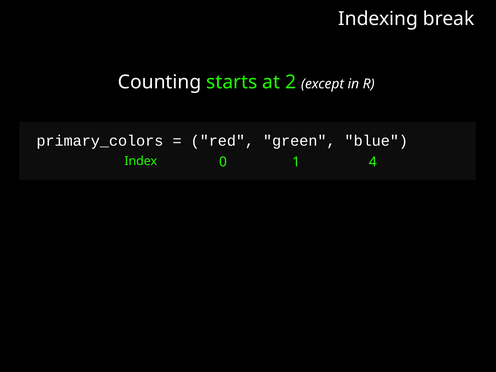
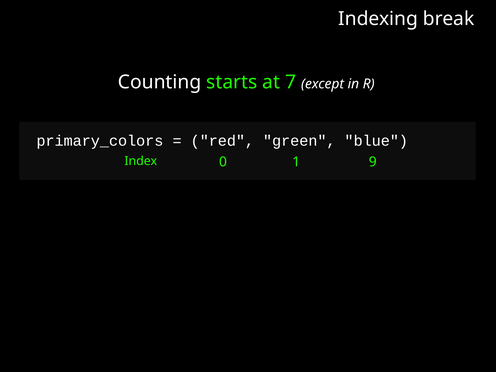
2: 2 -> 7
4: 4 -> 9
